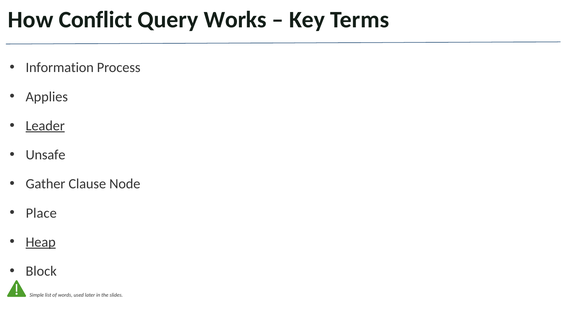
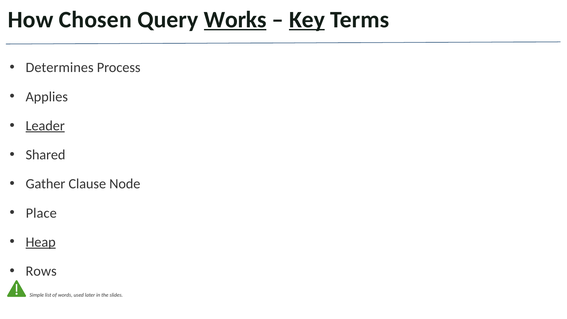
Conflict: Conflict -> Chosen
Works underline: none -> present
Key underline: none -> present
Information: Information -> Determines
Unsafe: Unsafe -> Shared
Block: Block -> Rows
